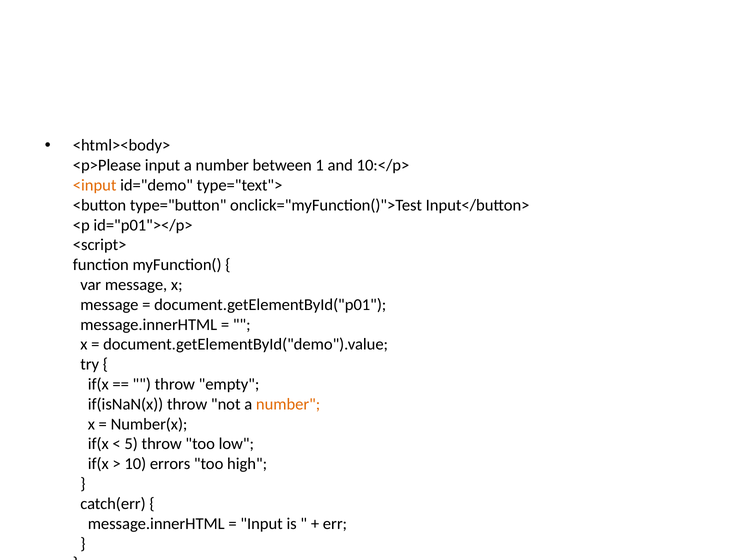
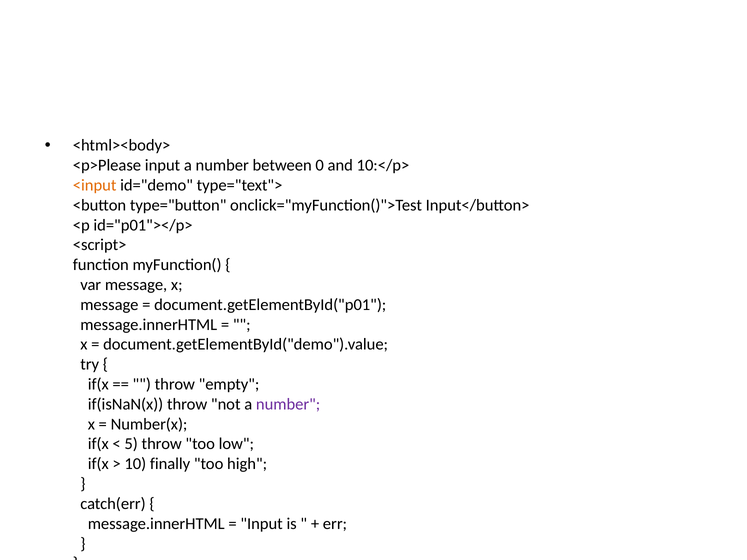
1: 1 -> 0
number at (288, 404) colour: orange -> purple
errors: errors -> finally
